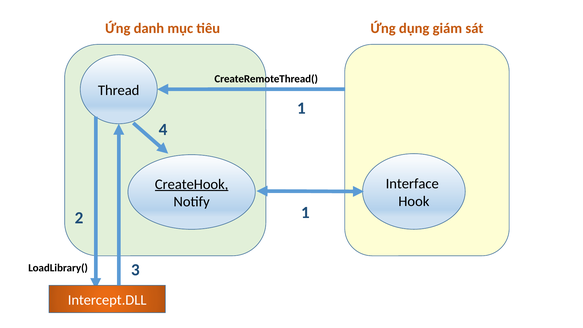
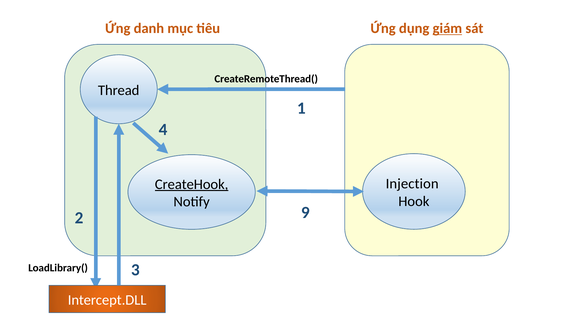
giám underline: none -> present
Interface: Interface -> Injection
2 1: 1 -> 9
